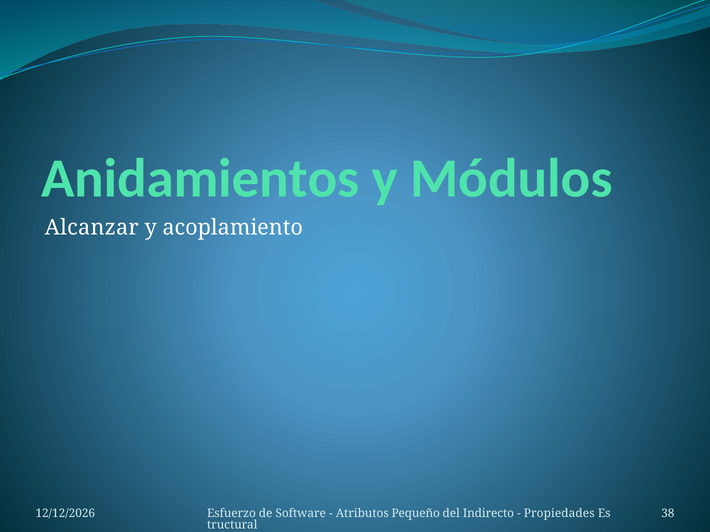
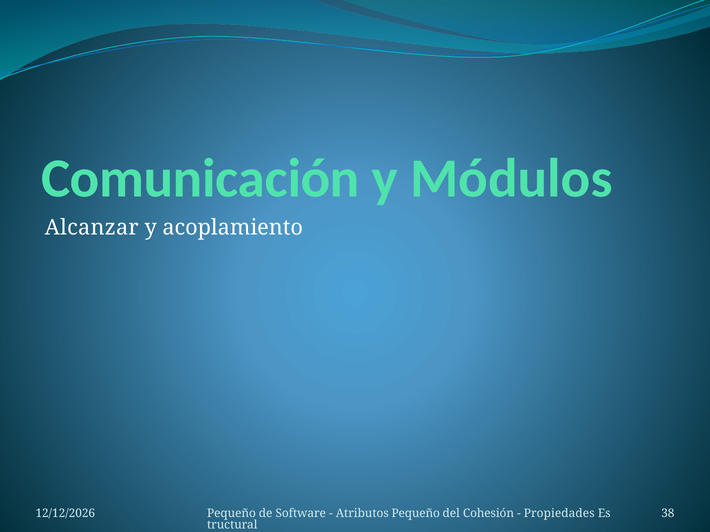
Anidamientos: Anidamientos -> Comunicación
Esfuerzo at (231, 514): Esfuerzo -> Pequeño
Indirecto: Indirecto -> Cohesión
